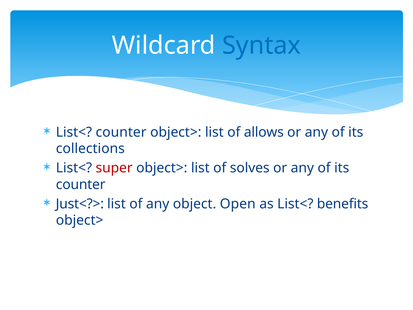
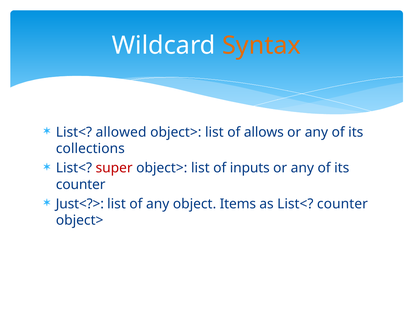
Syntax colour: blue -> orange
List< counter: counter -> allowed
solves: solves -> inputs
Open: Open -> Items
List< benefits: benefits -> counter
